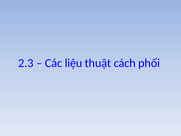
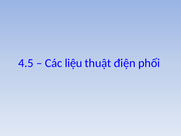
2.3: 2.3 -> 4.5
cách: cách -> điện
